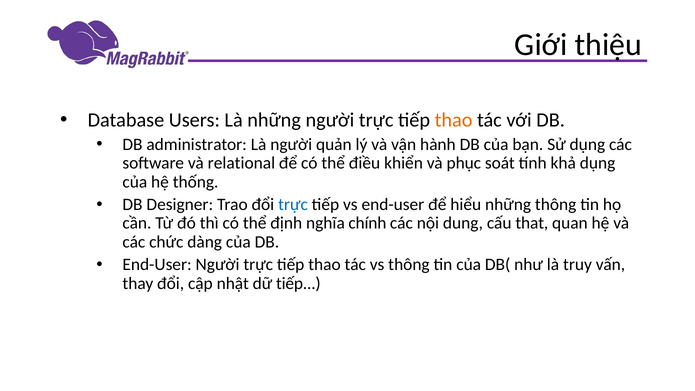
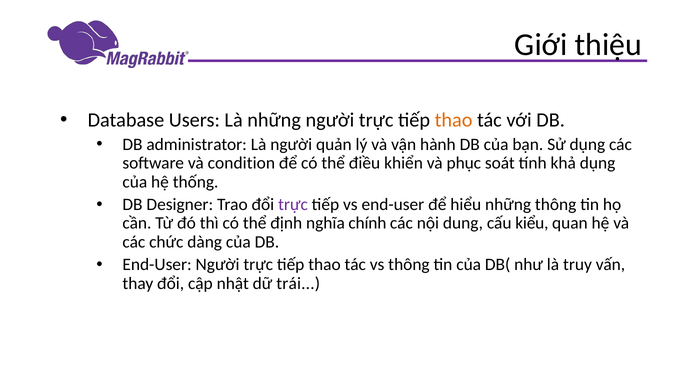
relational: relational -> condition
trực at (293, 204) colour: blue -> purple
that: that -> kiểu
dữ tiếp: tiếp -> trái
